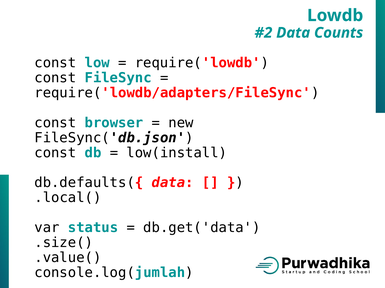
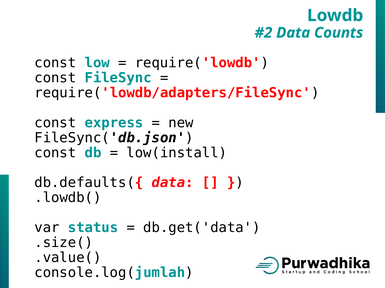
browser: browser -> express
.local(: .local( -> .lowdb(
